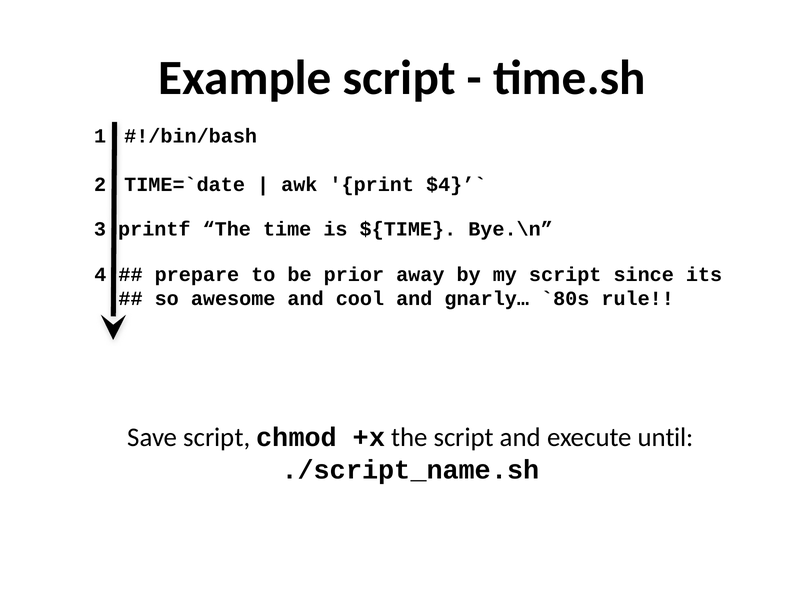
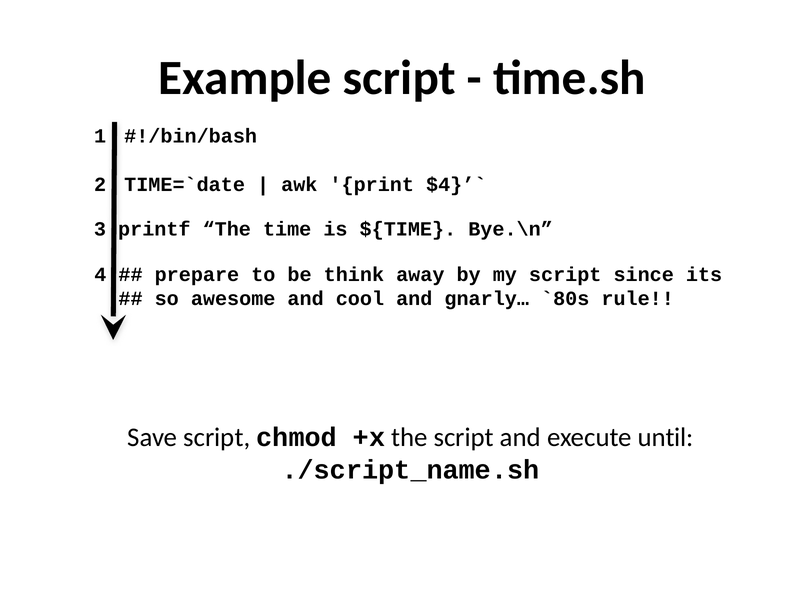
prior: prior -> think
